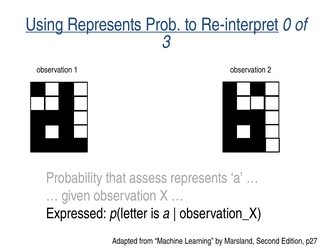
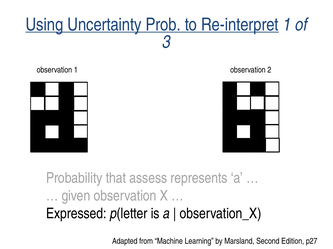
Using Represents: Represents -> Uncertainty
Re-interpret 0: 0 -> 1
